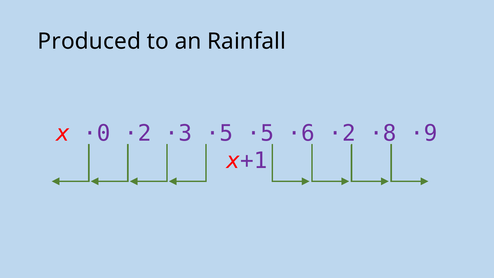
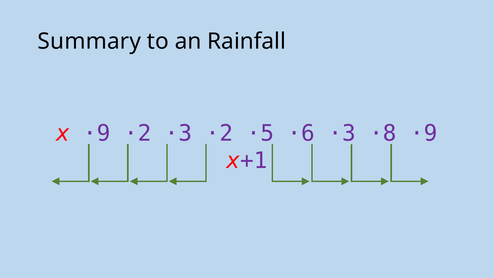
Produced: Produced -> Summary
x ·0: ·0 -> ·9
·3 ·5: ·5 -> ·2
·6 ·2: ·2 -> ·3
